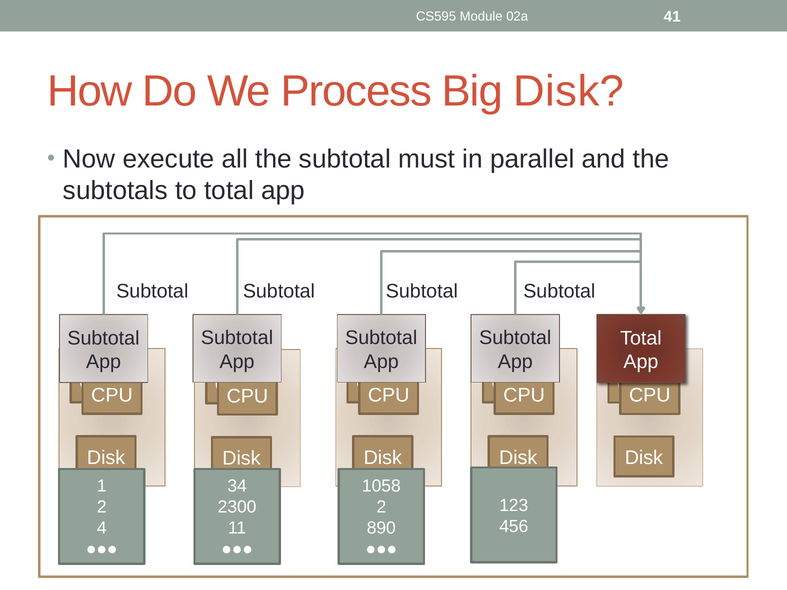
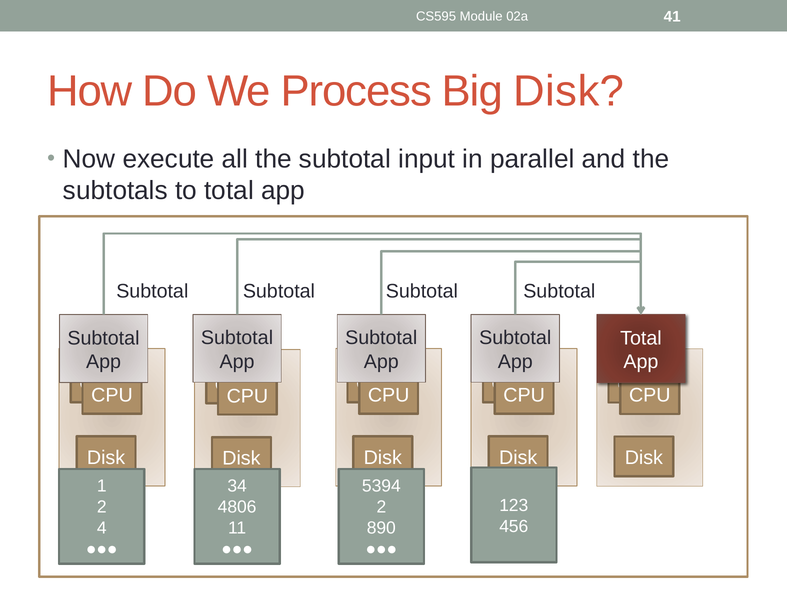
must: must -> input
1058: 1058 -> 5394
2300: 2300 -> 4806
